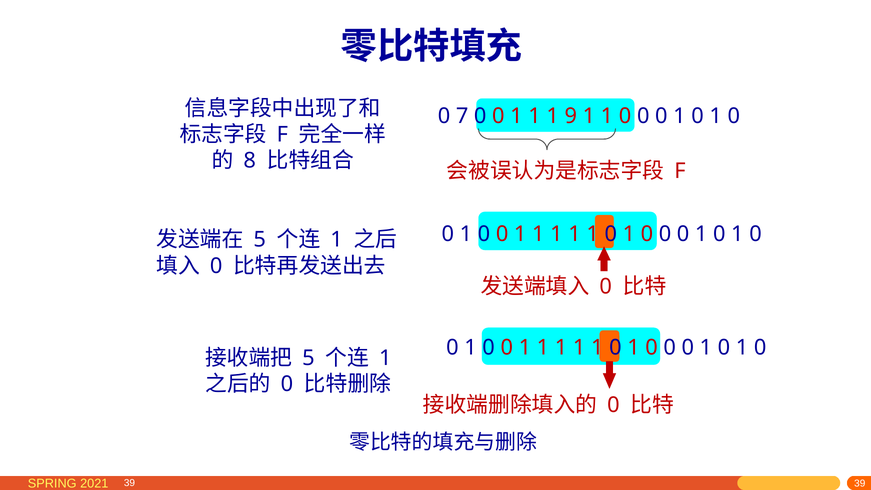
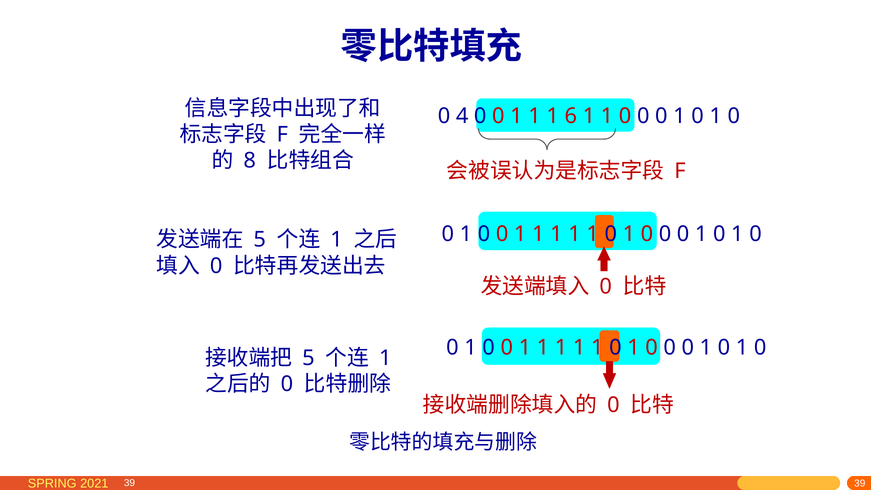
7: 7 -> 4
9: 9 -> 6
